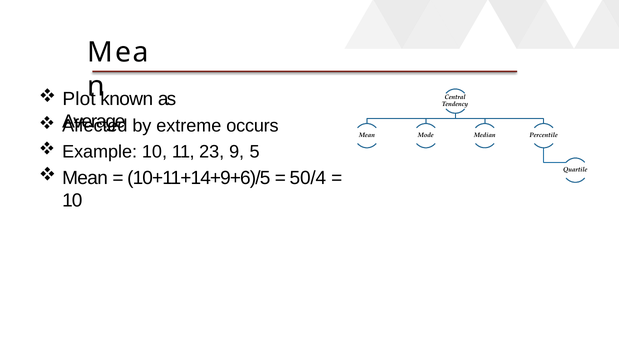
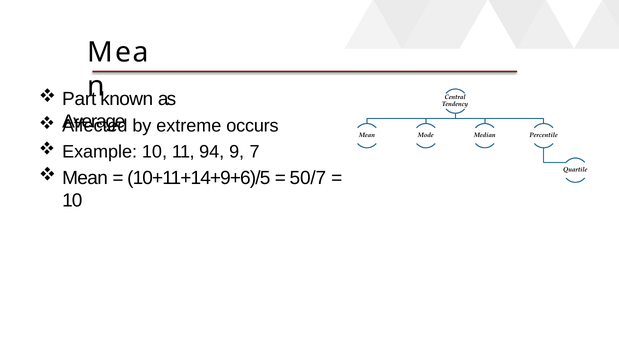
Plot: Plot -> Part
23: 23 -> 94
5: 5 -> 7
50/4: 50/4 -> 50/7
